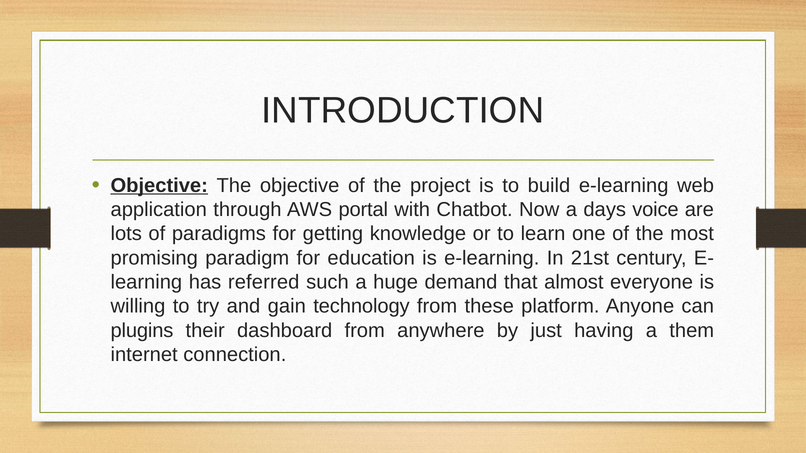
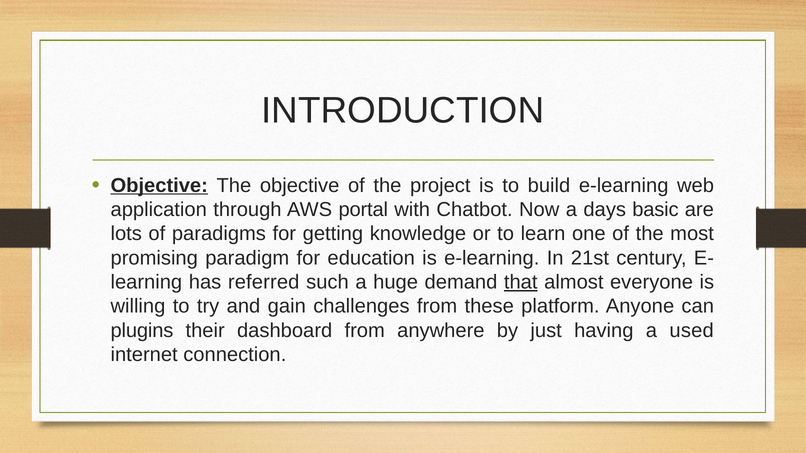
voice: voice -> basic
that underline: none -> present
technology: technology -> challenges
them: them -> used
